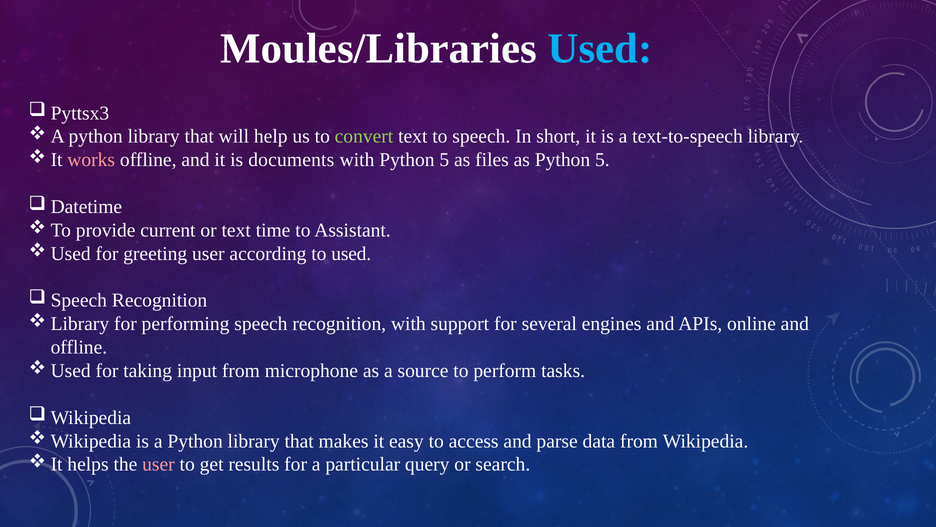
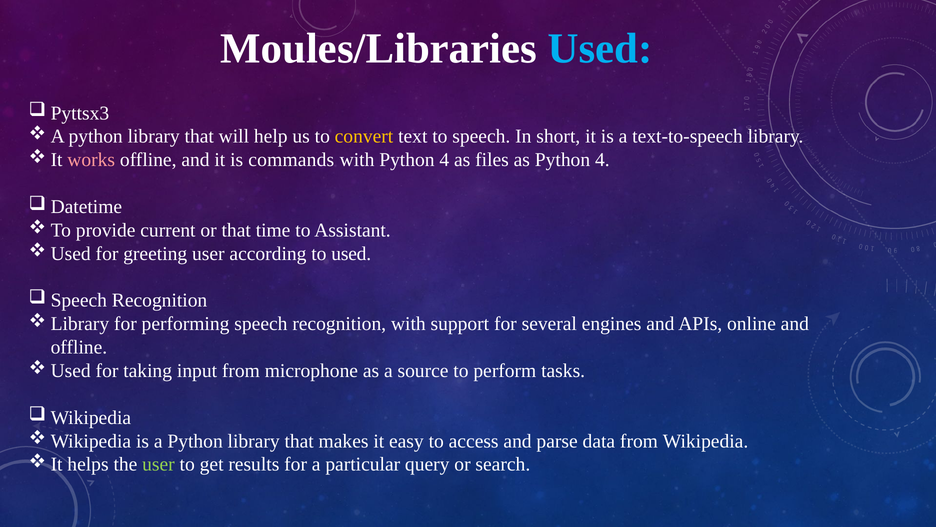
convert colour: light green -> yellow
documents: documents -> commands
with Python 5: 5 -> 4
as Python 5: 5 -> 4
or text: text -> that
user at (158, 464) colour: pink -> light green
